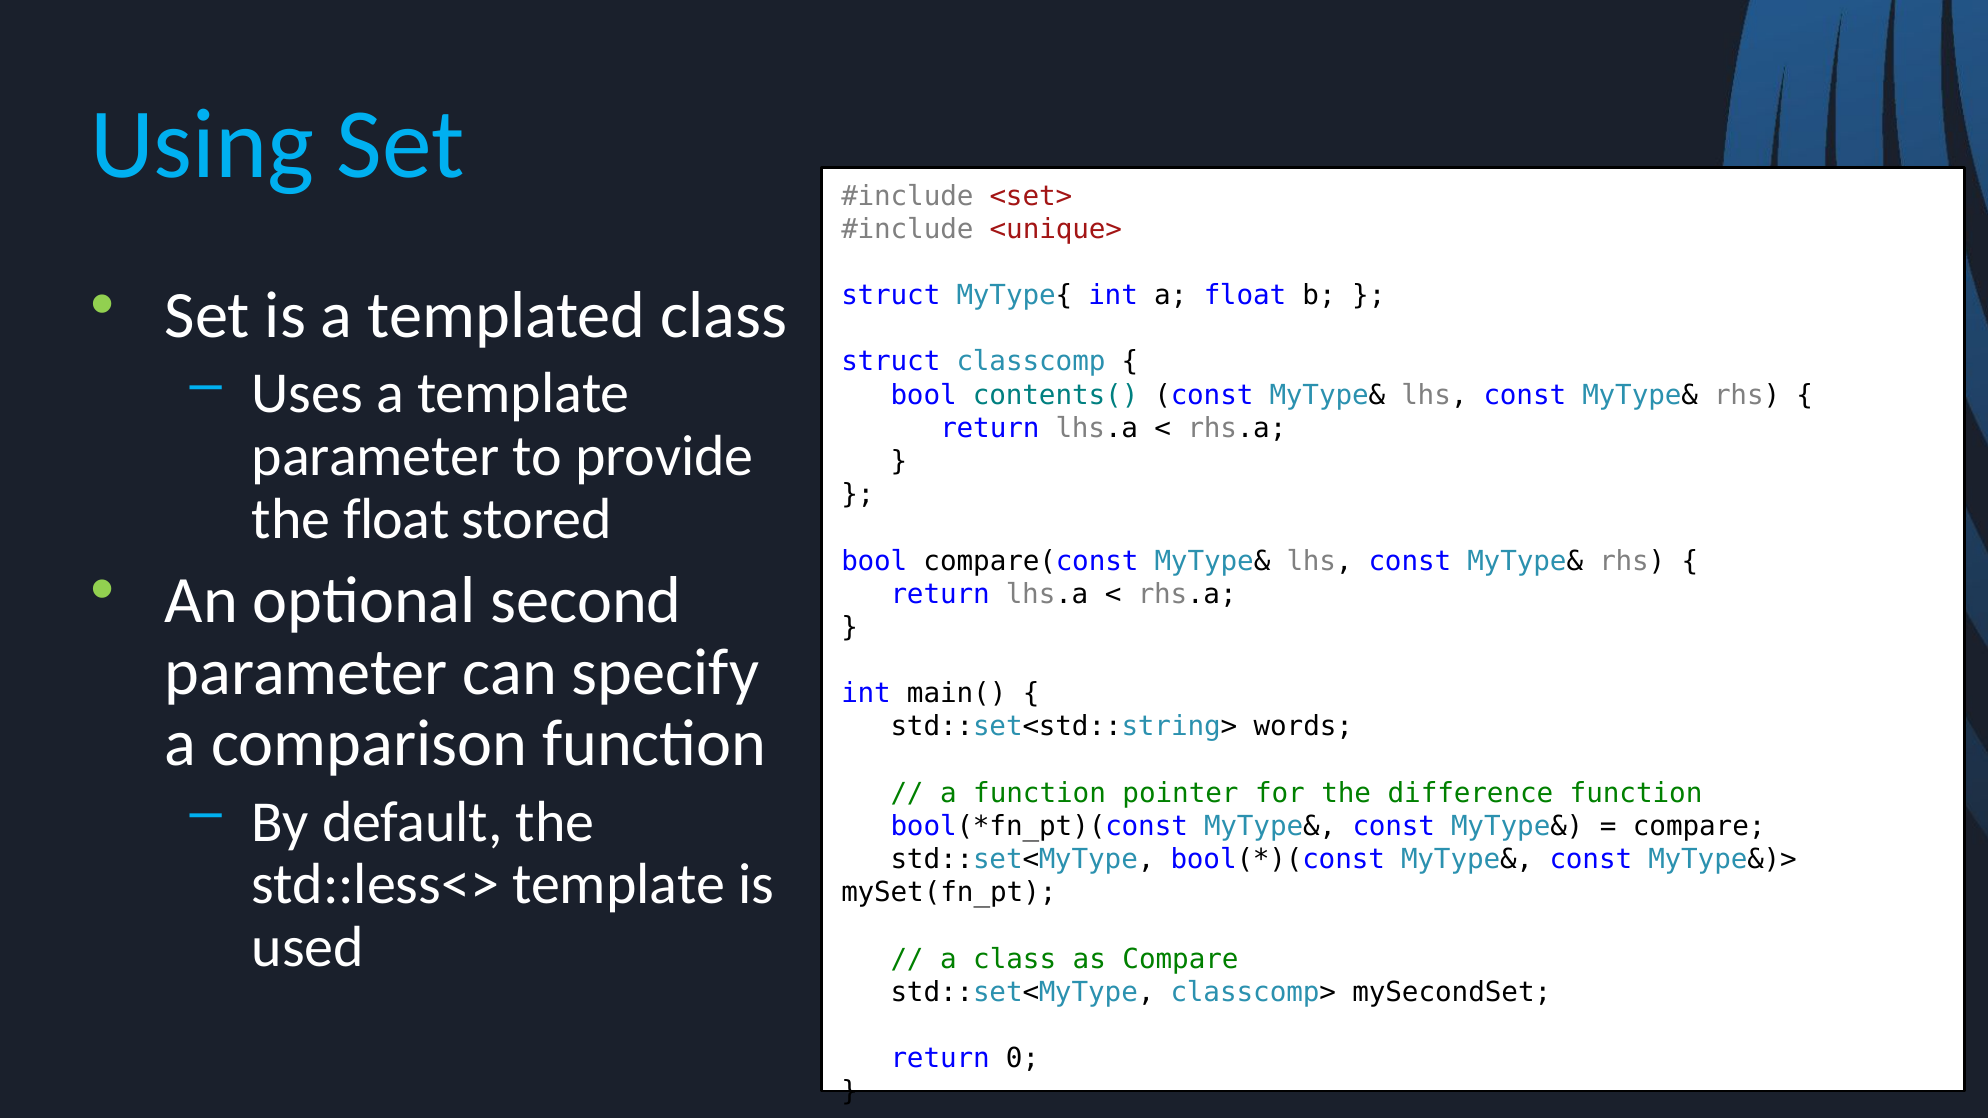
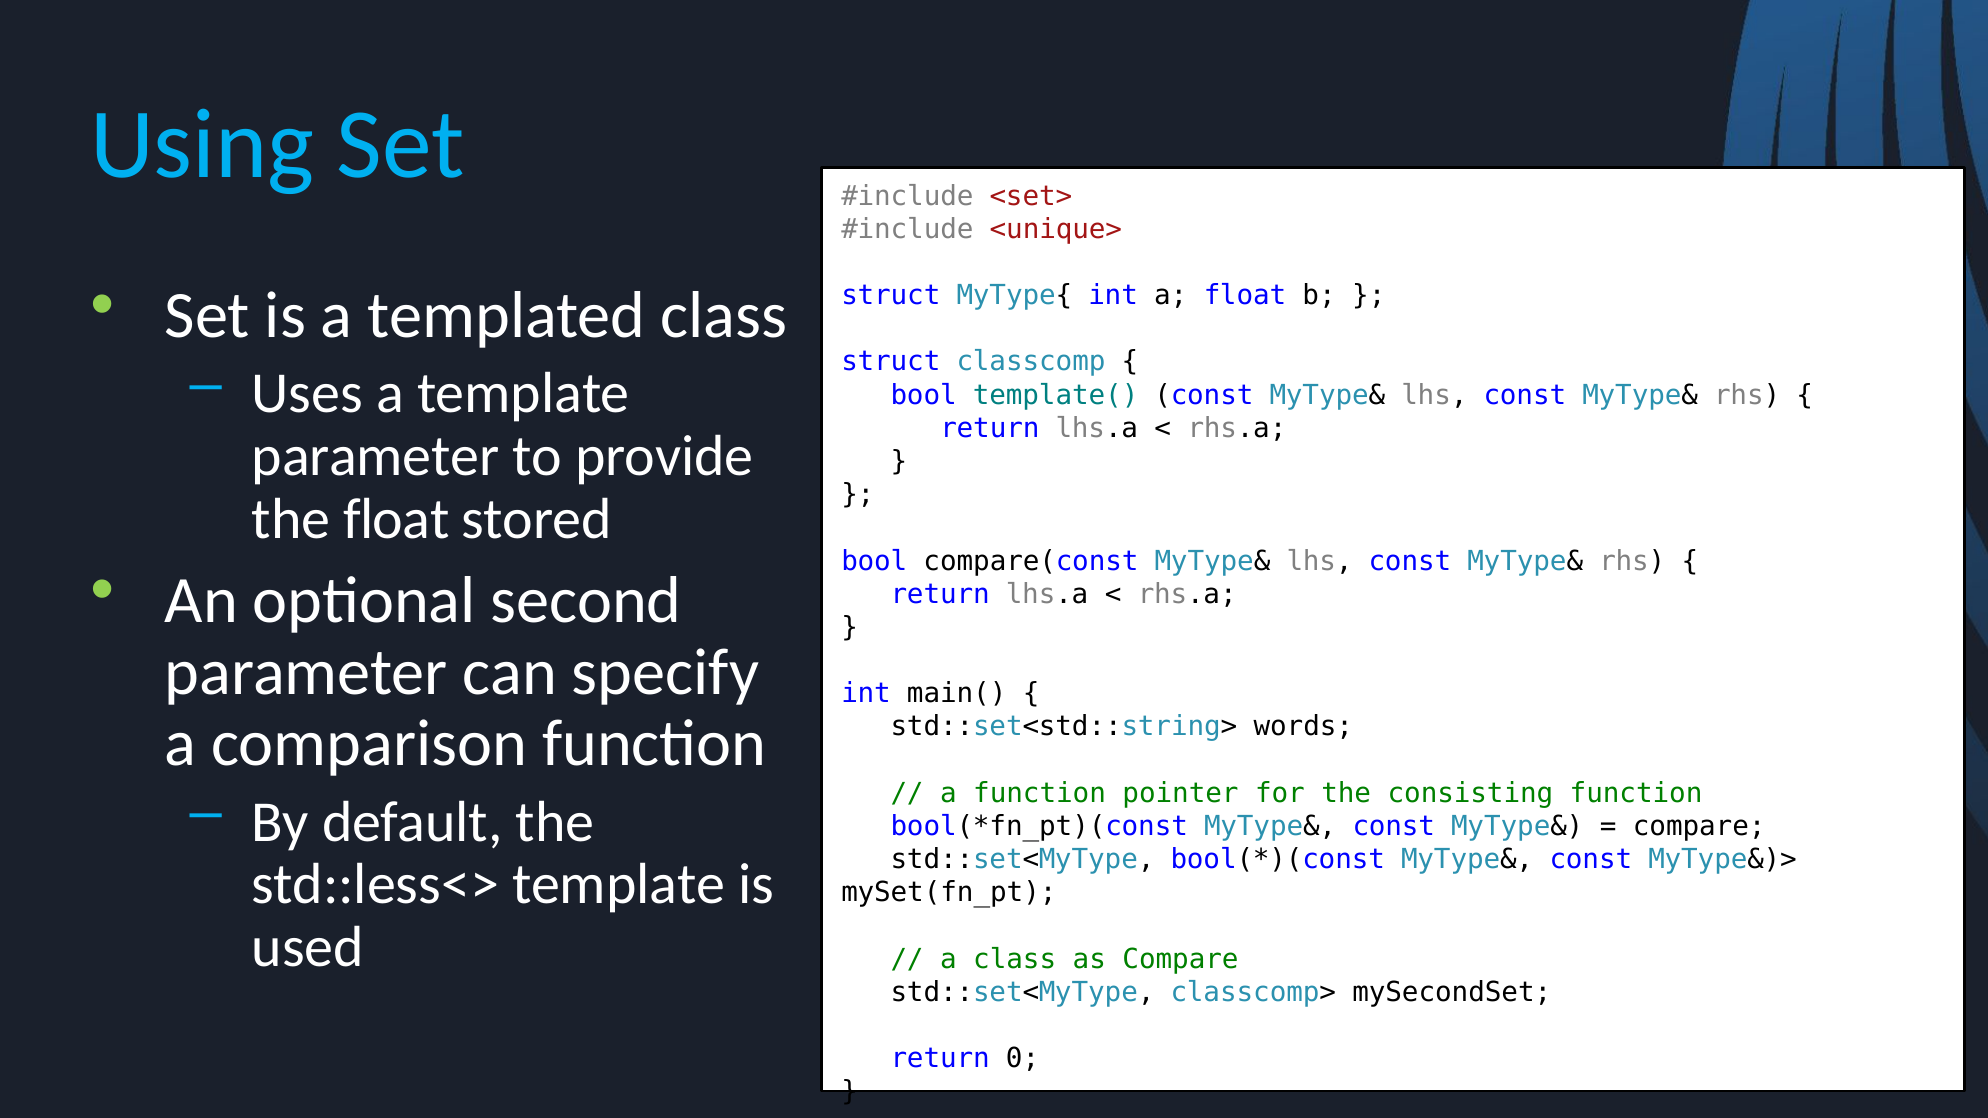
contents(: contents( -> template(
difference: difference -> consisting
